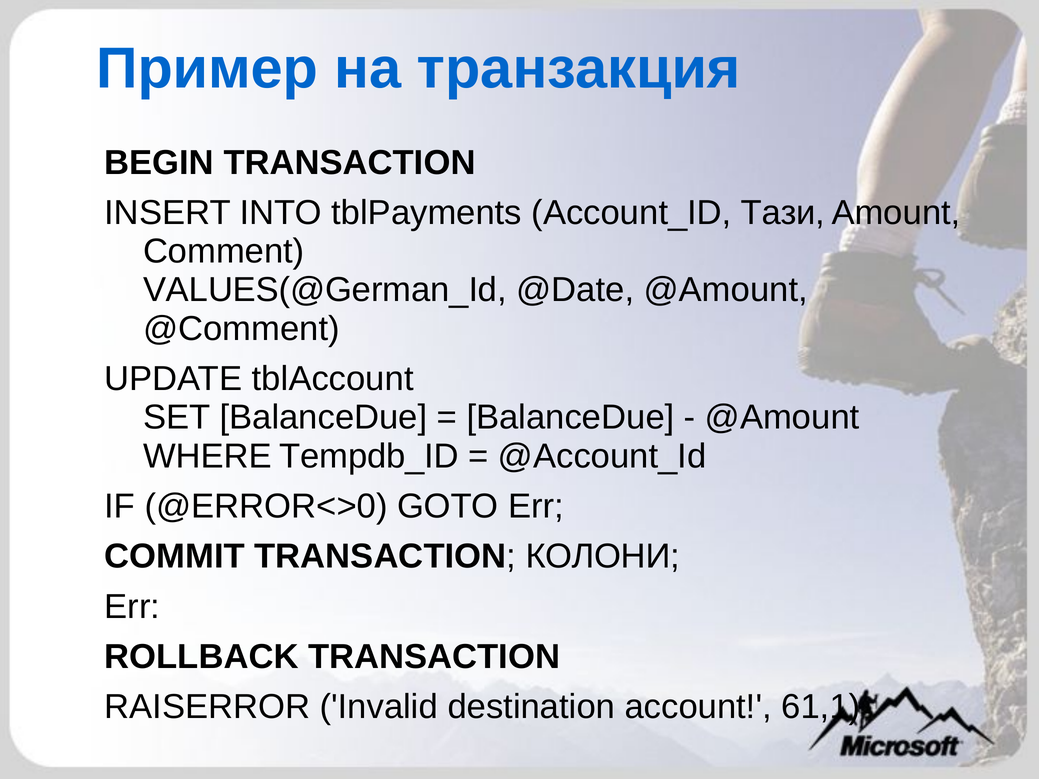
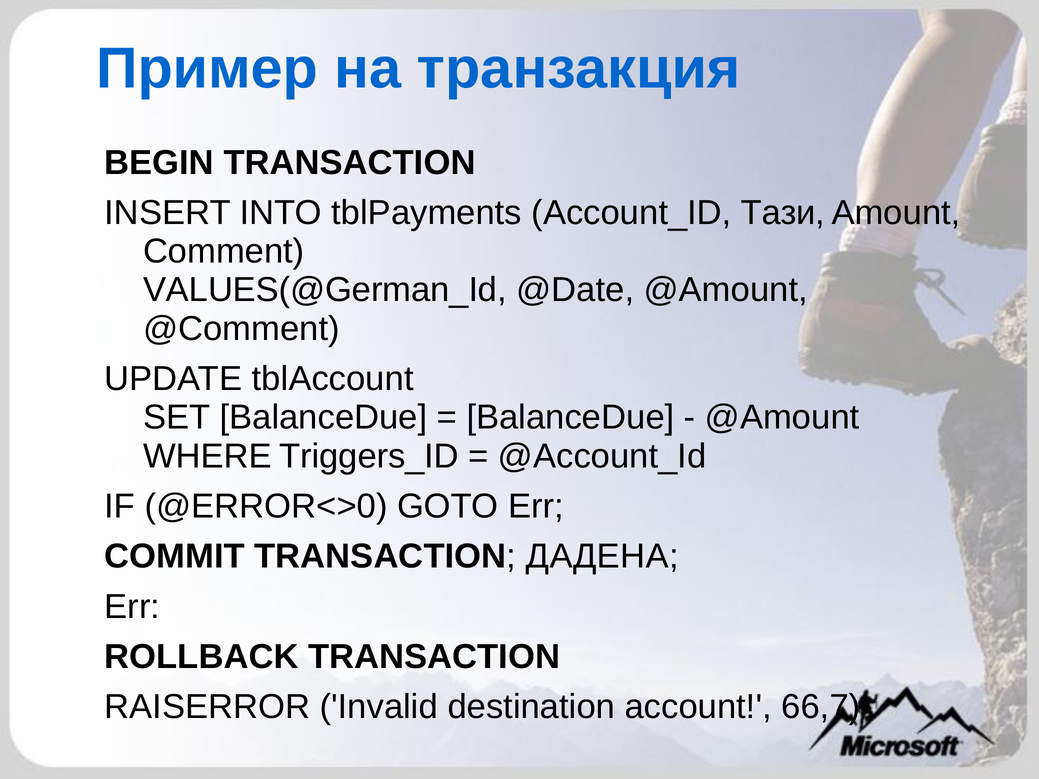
Tempdb_ID: Tempdb_ID -> Triggers_ID
КОЛОНИ: КОЛОНИ -> ДАДЕНА
61,1: 61,1 -> 66,7
